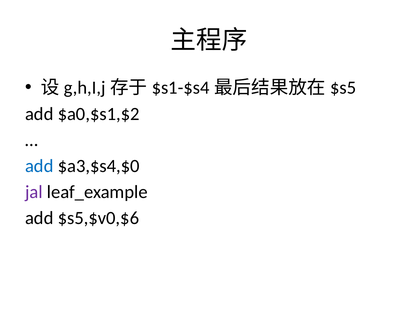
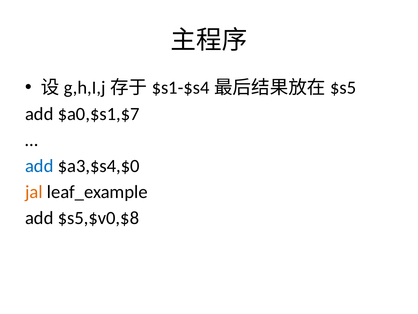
$a0,$s1,$2: $a0,$s1,$2 -> $a0,$s1,$7
jal colour: purple -> orange
$s5,$v0,$6: $s5,$v0,$6 -> $s5,$v0,$8
